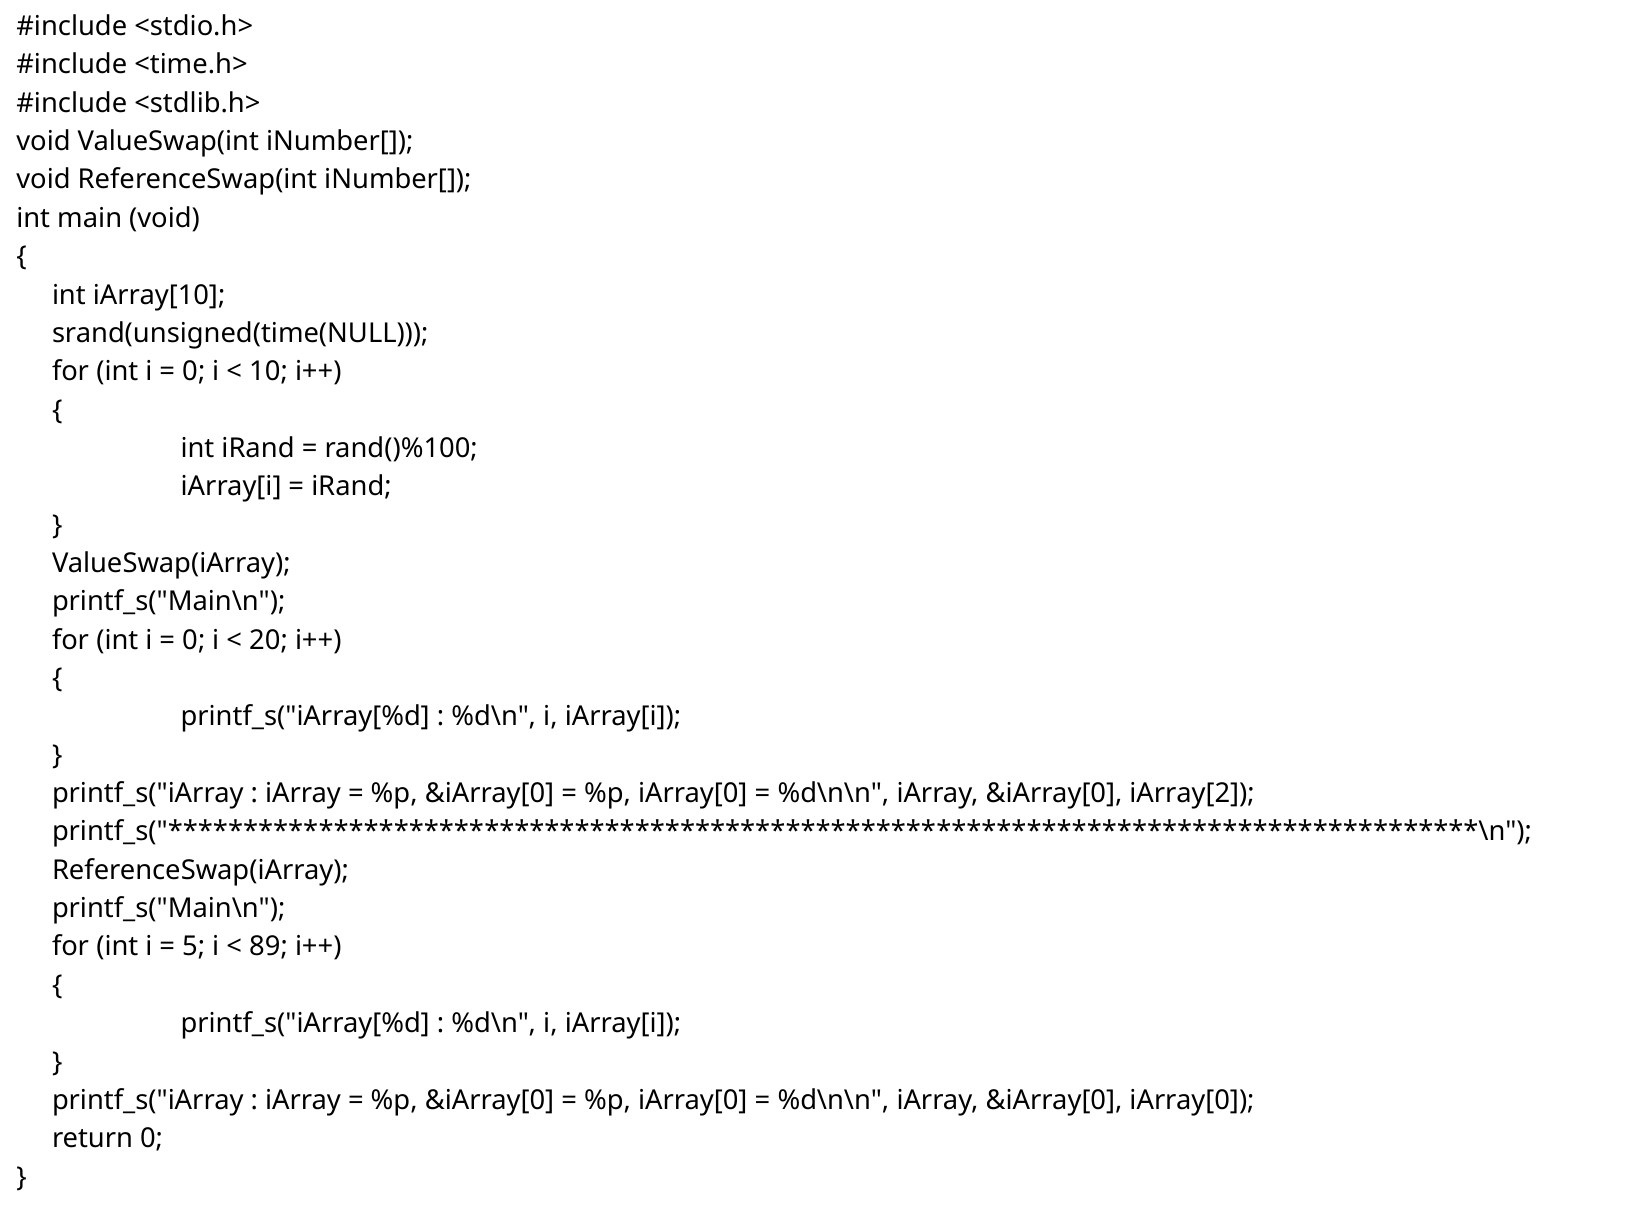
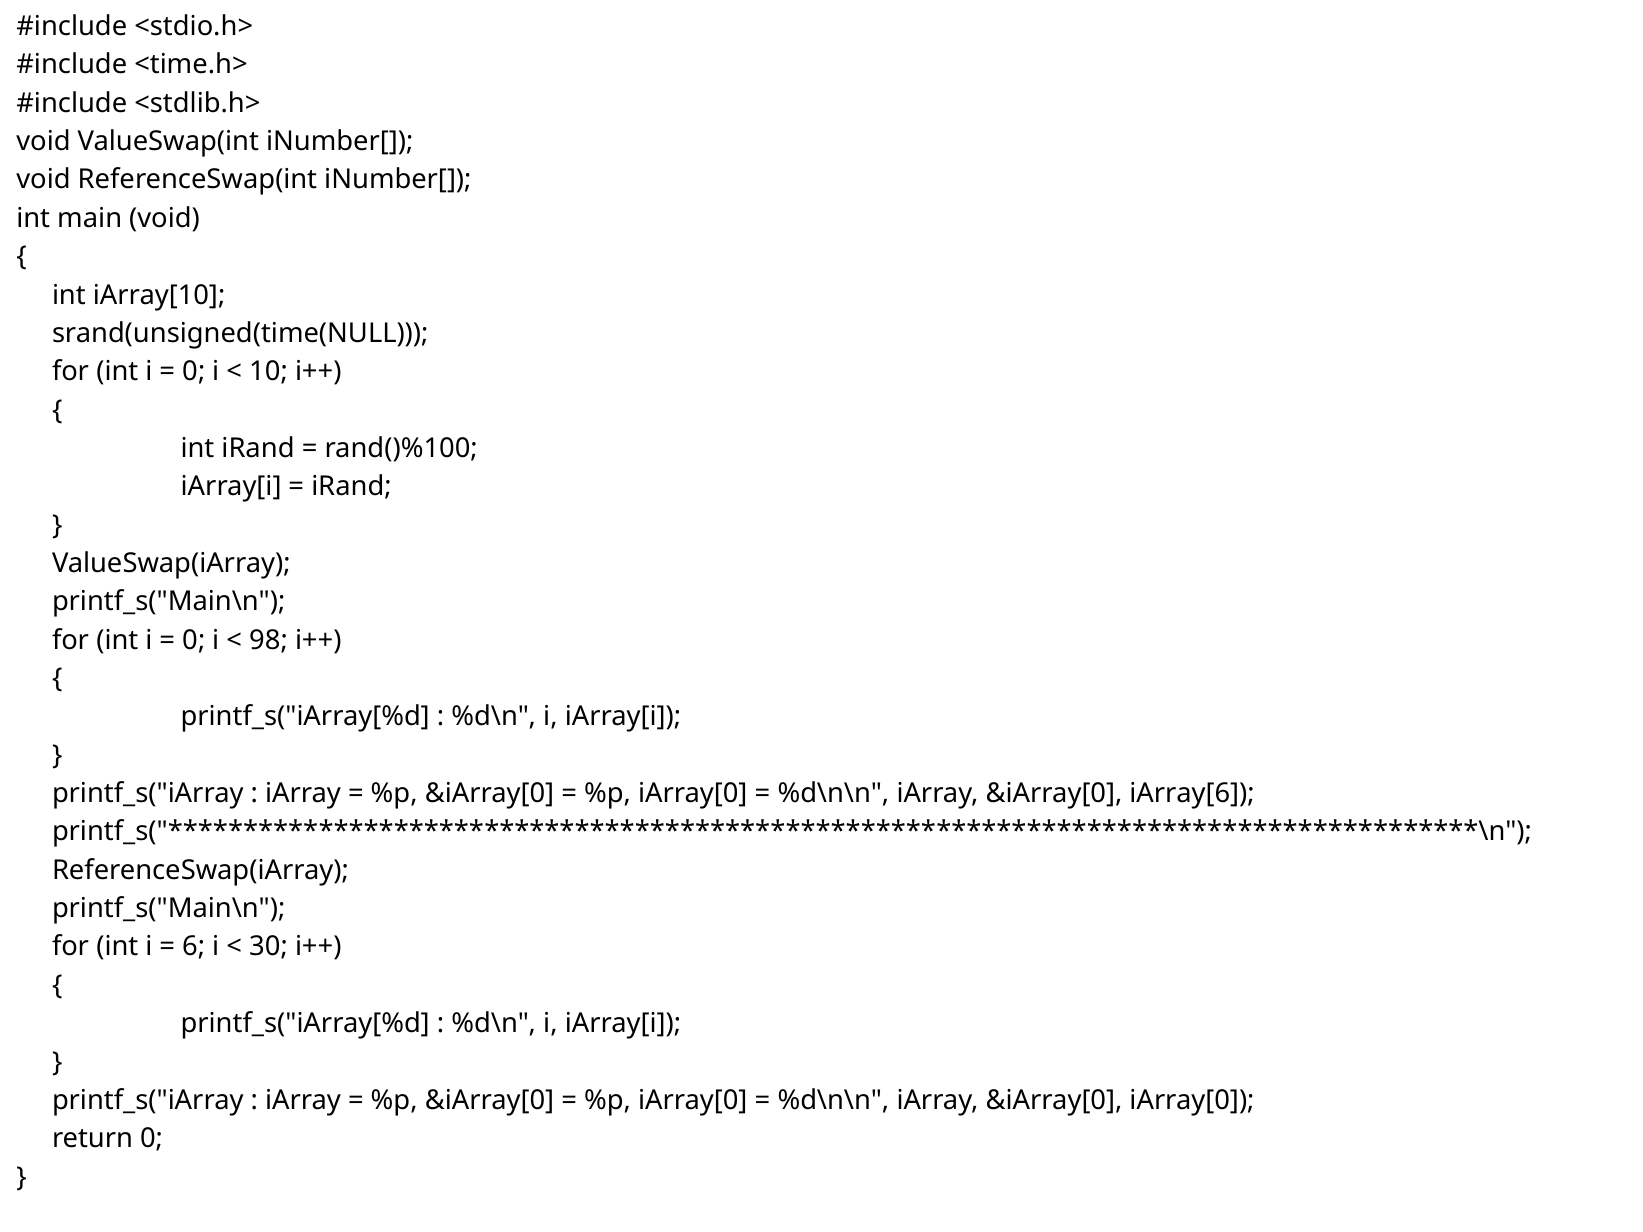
20: 20 -> 98
iArray[2: iArray[2 -> iArray[6
5: 5 -> 6
89: 89 -> 30
